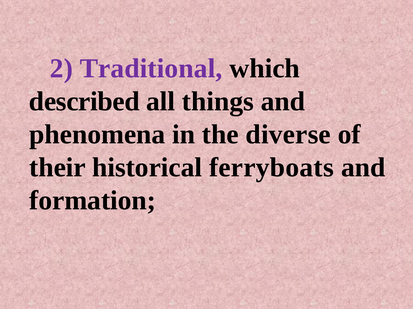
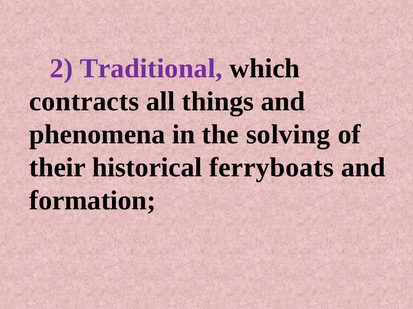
described: described -> contracts
diverse: diverse -> solving
